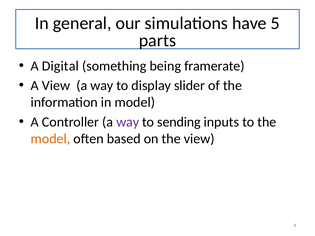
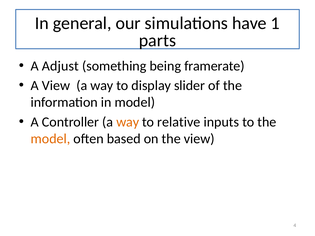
5: 5 -> 1
Digital: Digital -> Adjust
way at (128, 122) colour: purple -> orange
sending: sending -> relative
